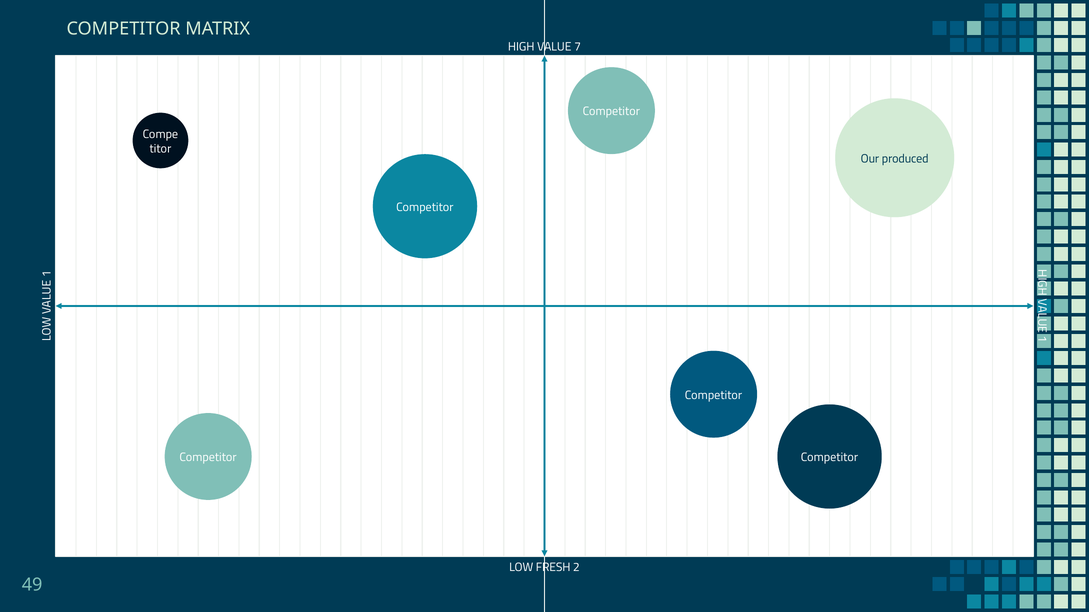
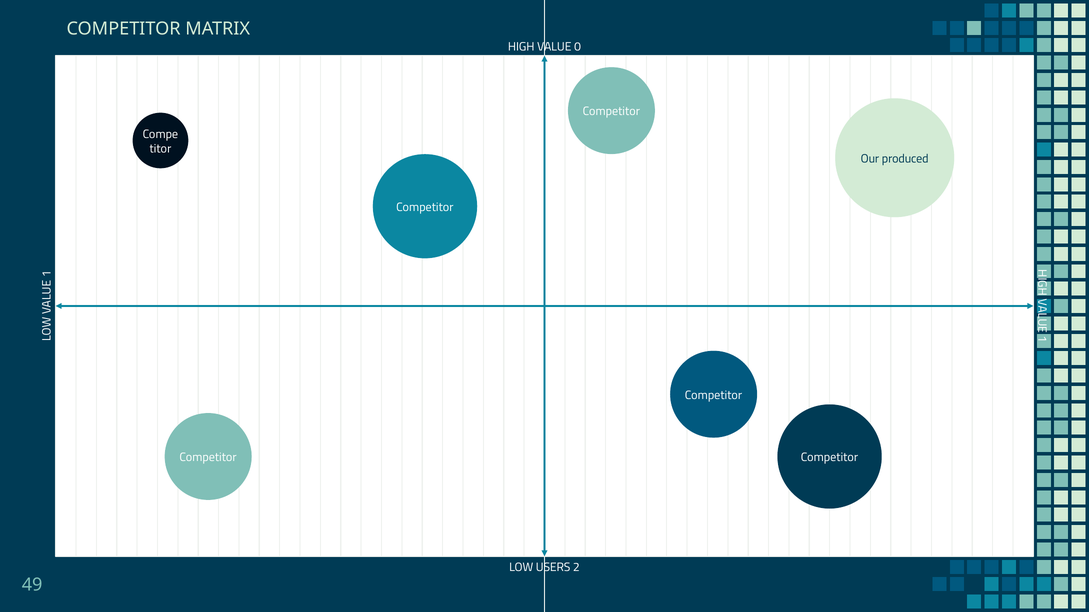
7: 7 -> 0
FRESH: FRESH -> USERS
